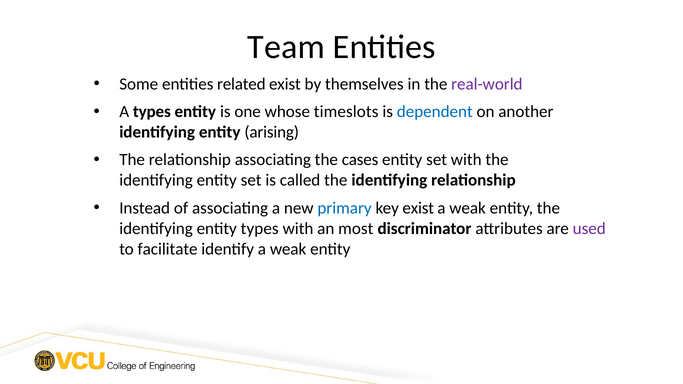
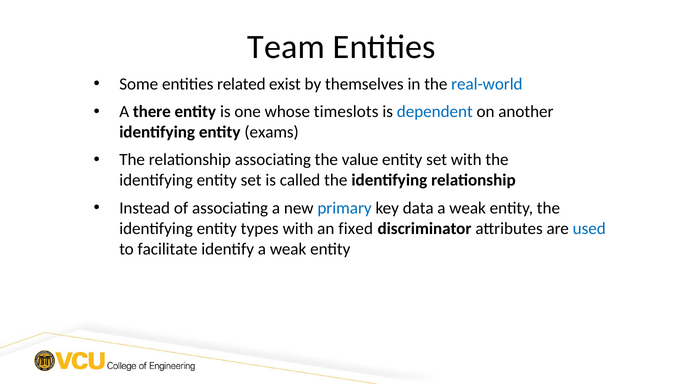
real-world colour: purple -> blue
A types: types -> there
arising: arising -> exams
cases: cases -> value
key exist: exist -> data
most: most -> fixed
used colour: purple -> blue
